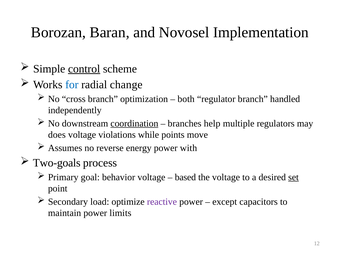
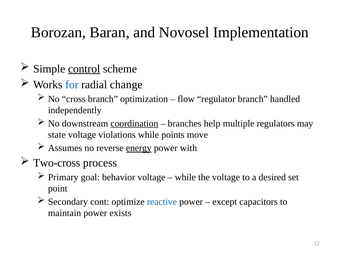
both: both -> flow
does: does -> state
energy underline: none -> present
Two-goals: Two-goals -> Two-cross
based at (185, 177): based -> while
set underline: present -> none
load: load -> cont
reactive colour: purple -> blue
limits: limits -> exists
